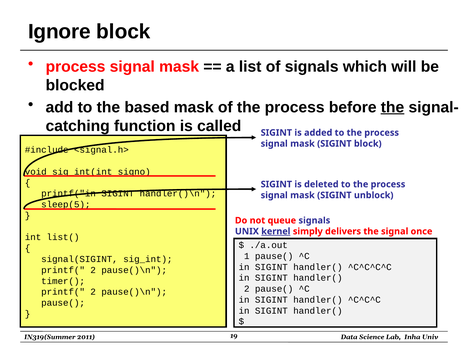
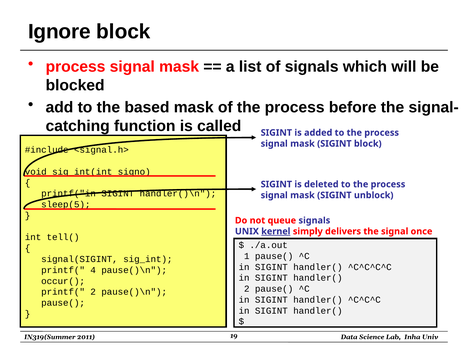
the at (392, 107) underline: present -> none
list(: list( -> tell(
2 at (93, 270): 2 -> 4
timer(: timer( -> occur(
